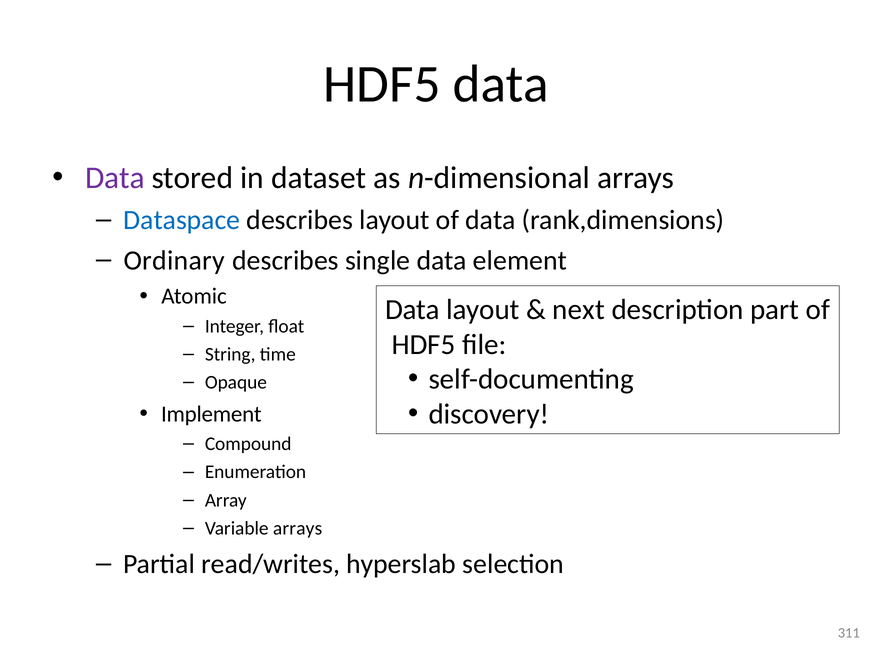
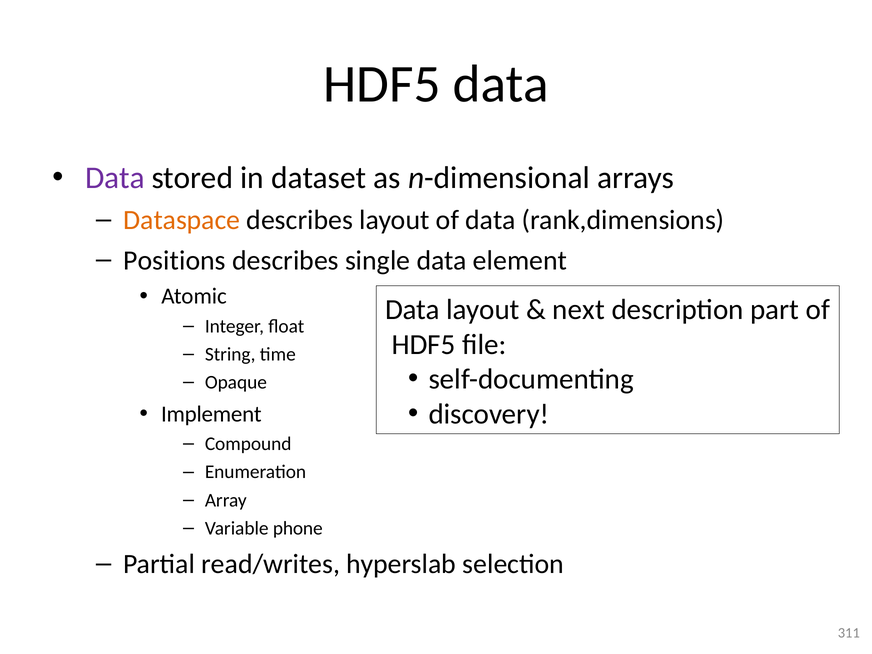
Dataspace colour: blue -> orange
Ordinary: Ordinary -> Positions
Variable arrays: arrays -> phone
